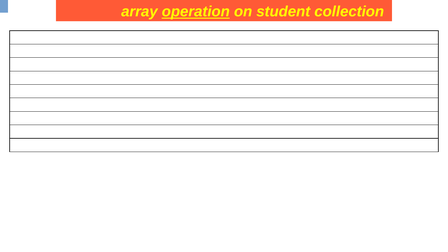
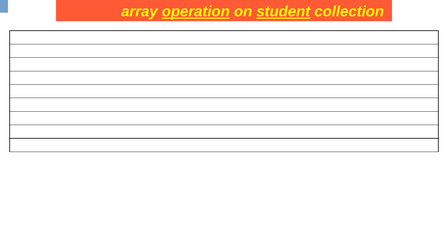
student underline: none -> present
